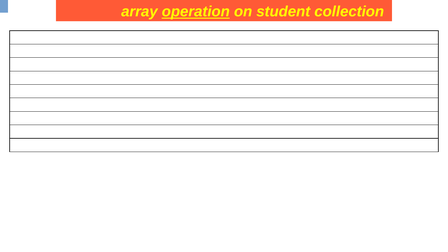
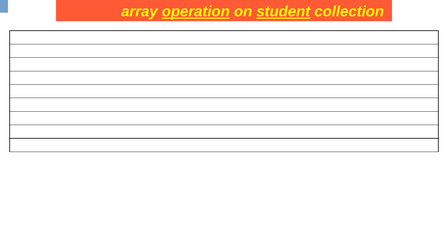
student underline: none -> present
